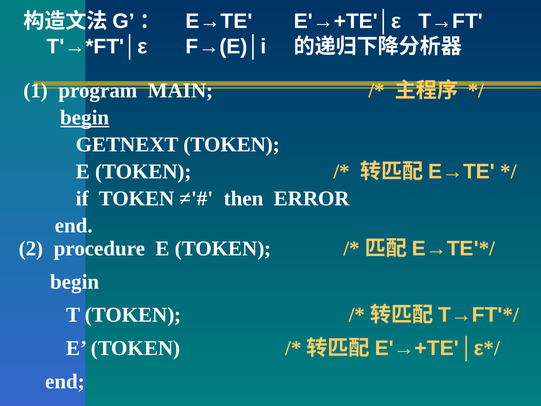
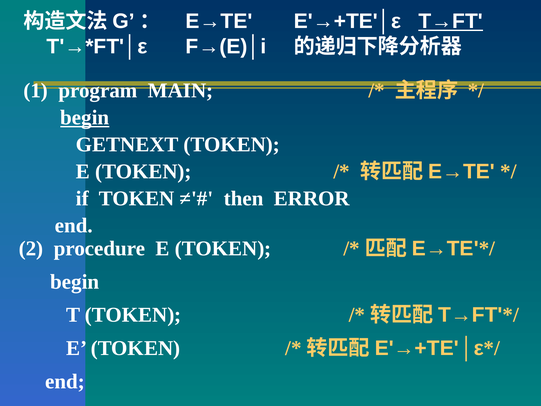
T→FT underline: none -> present
